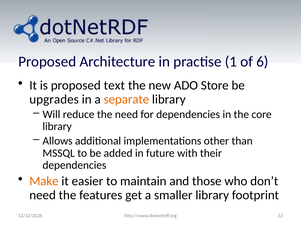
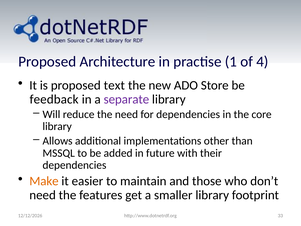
6: 6 -> 4
upgrades: upgrades -> feedback
separate colour: orange -> purple
